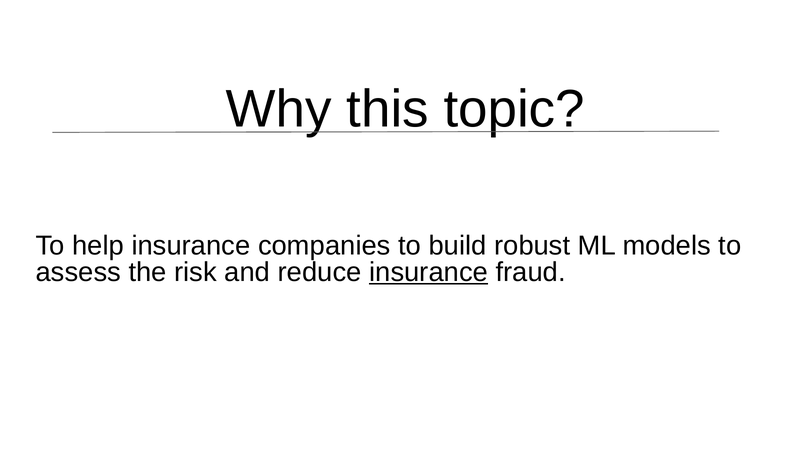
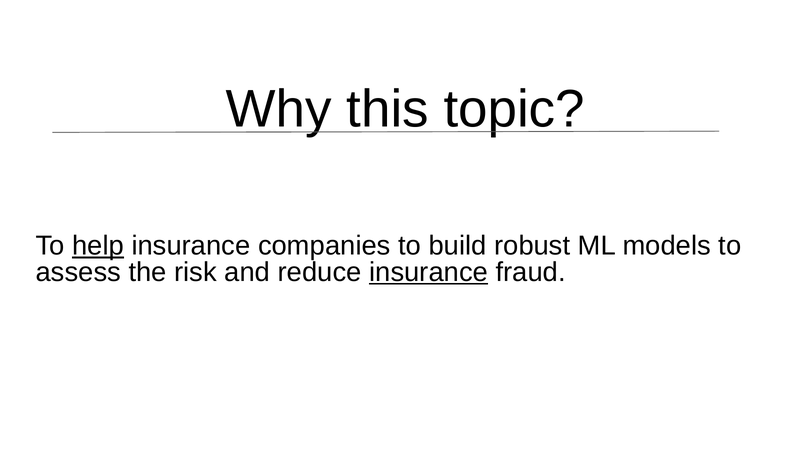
help underline: none -> present
